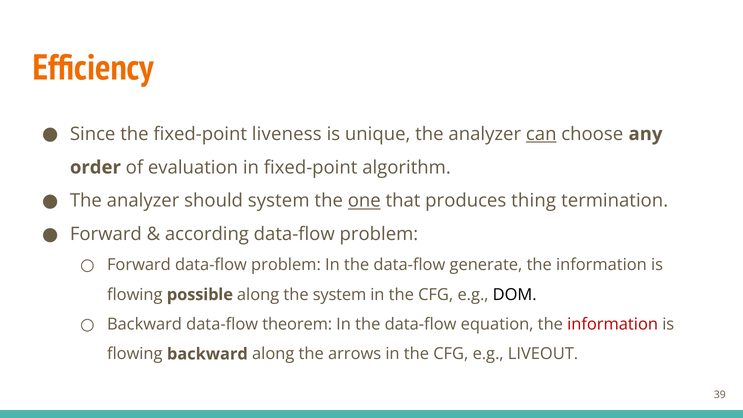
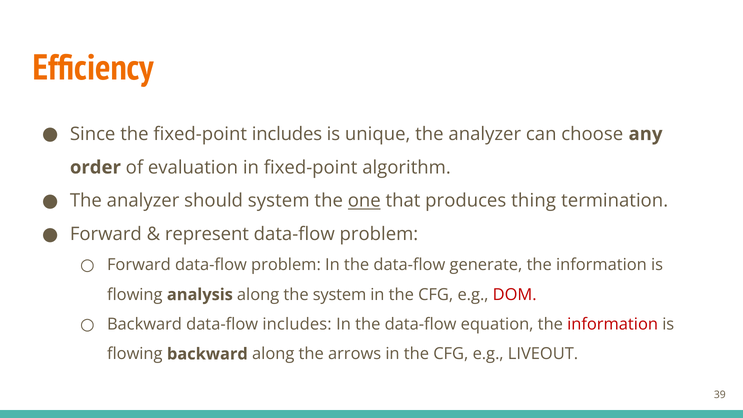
fixed-point liveness: liveness -> includes
can underline: present -> none
according: according -> represent
possible: possible -> analysis
DOM colour: black -> red
data-flow theorem: theorem -> includes
